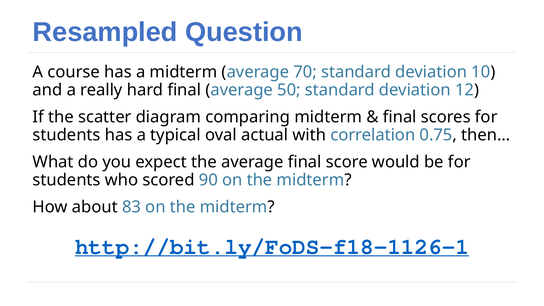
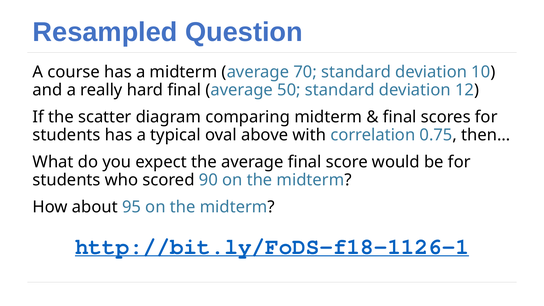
actual: actual -> above
83: 83 -> 95
